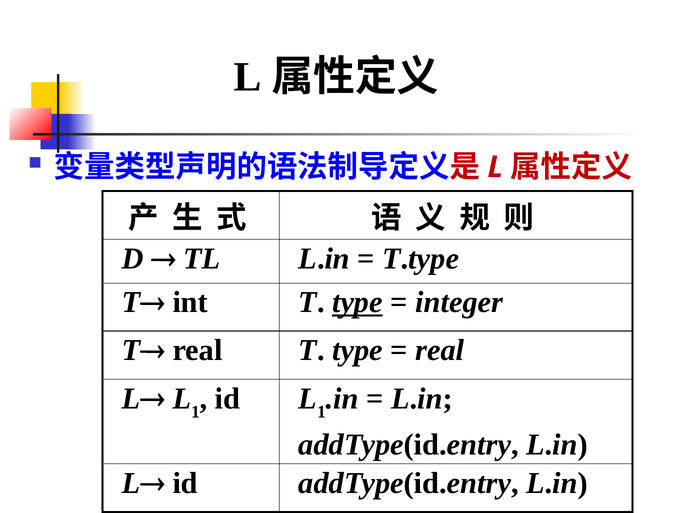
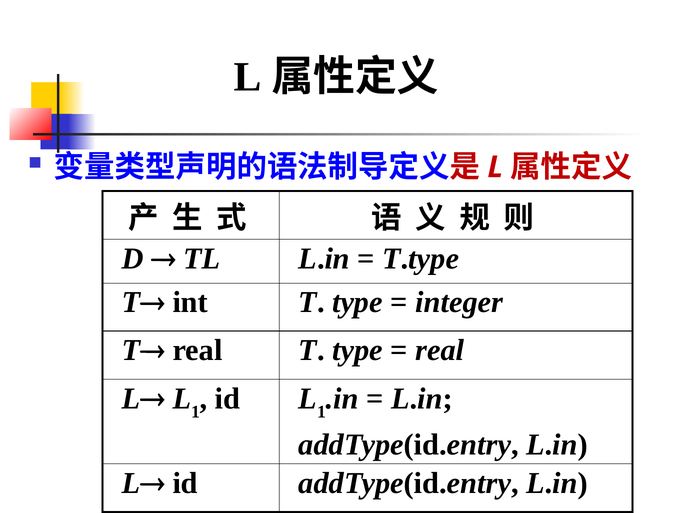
type at (357, 302) underline: present -> none
